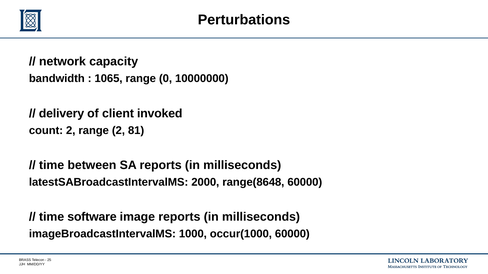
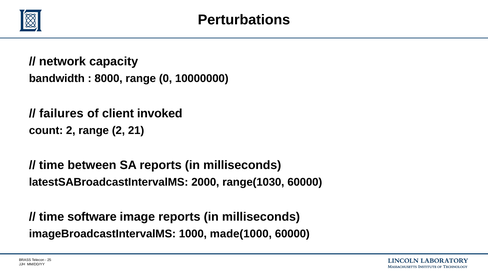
1065: 1065 -> 8000
delivery: delivery -> failures
81: 81 -> 21
range(8648: range(8648 -> range(1030
occur(1000: occur(1000 -> made(1000
